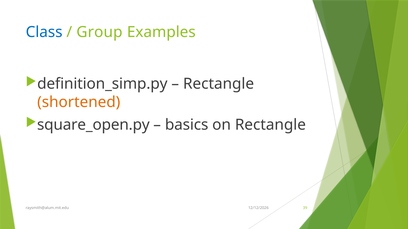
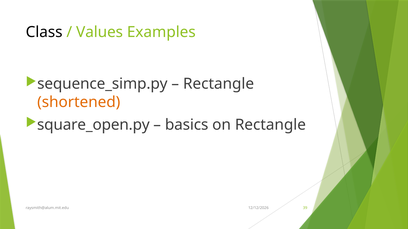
Class colour: blue -> black
Group: Group -> Values
definition_simp.py: definition_simp.py -> sequence_simp.py
